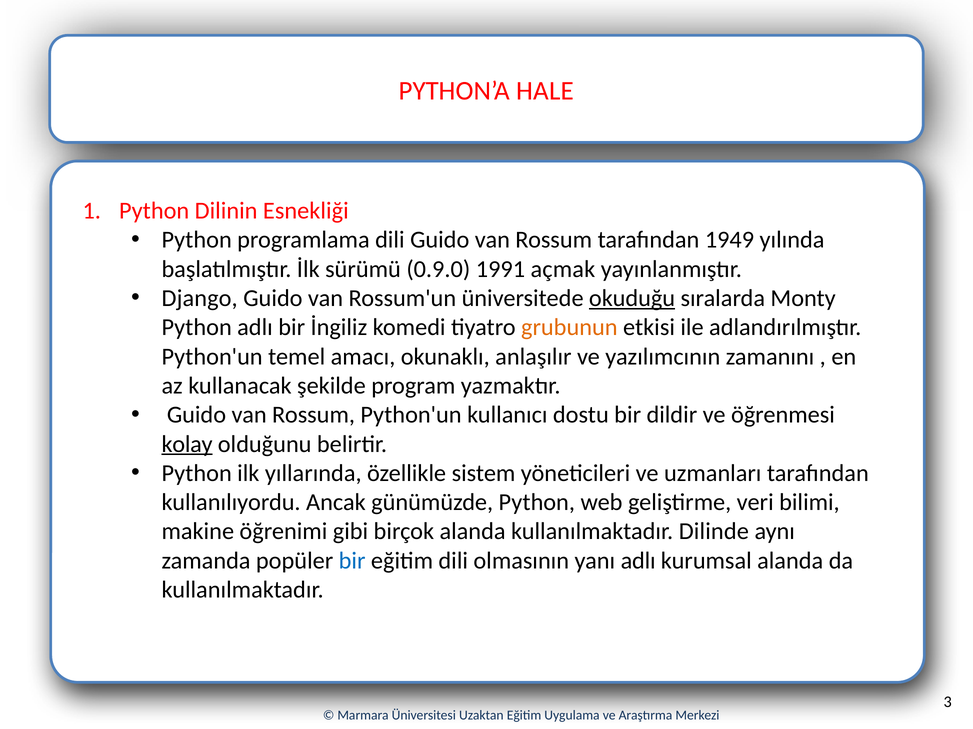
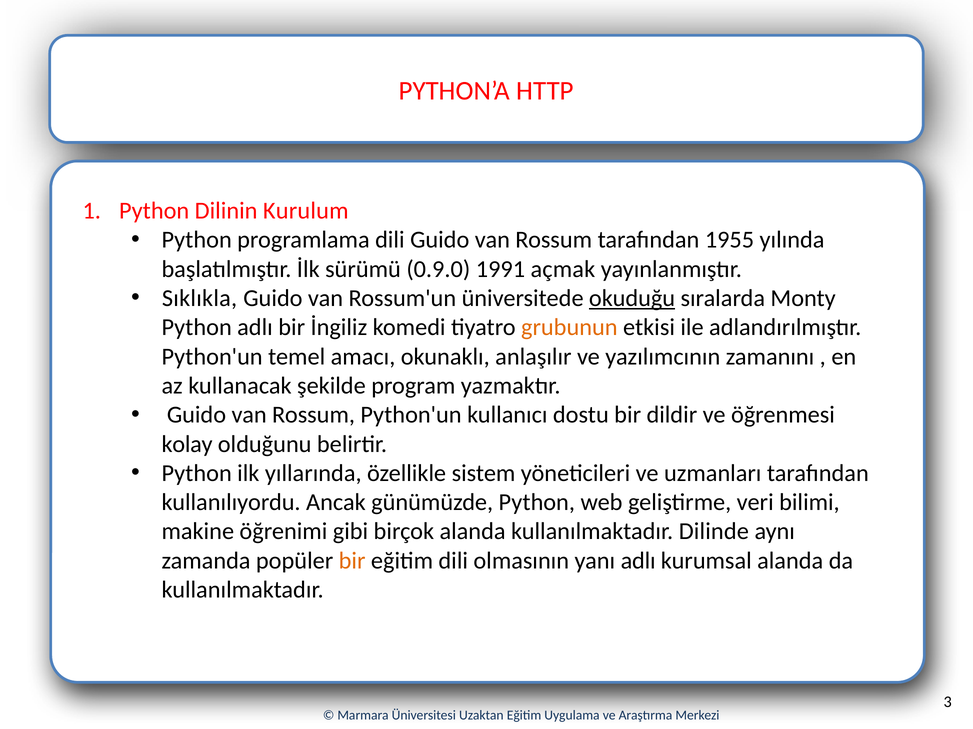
HALE: HALE -> HTTP
Esnekliği: Esnekliği -> Kurulum
1949: 1949 -> 1955
Django: Django -> Sıklıkla
kolay underline: present -> none
bir at (352, 561) colour: blue -> orange
